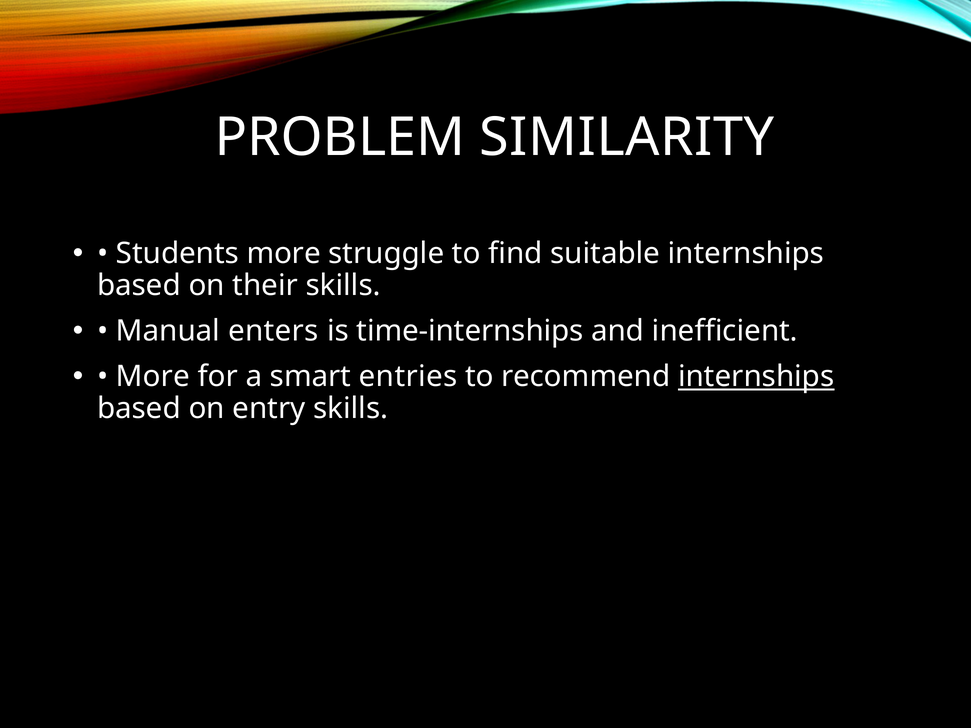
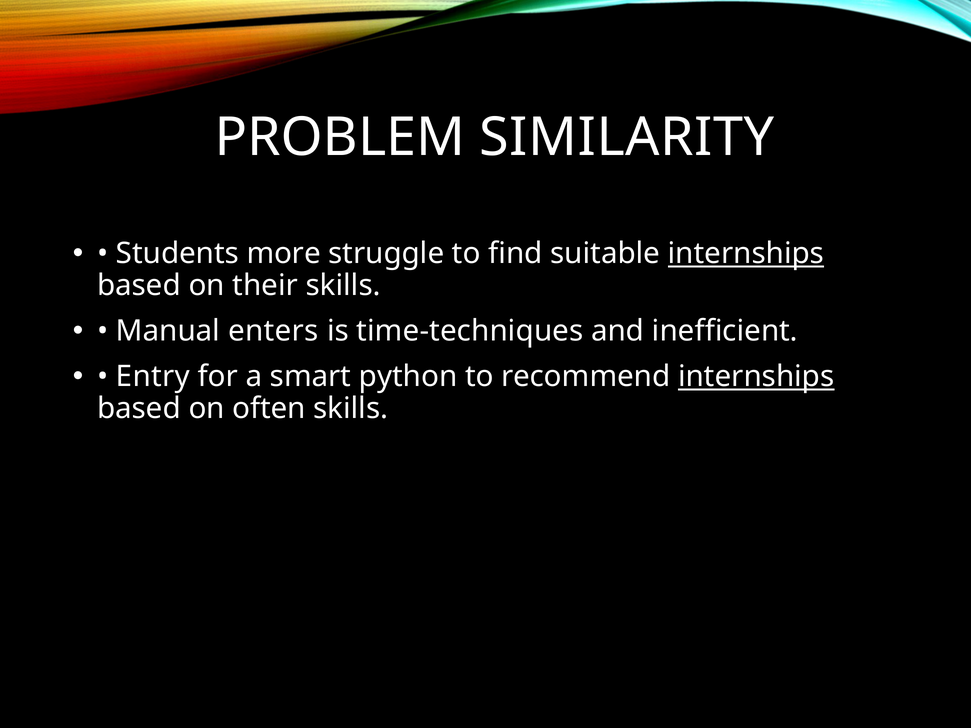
internships at (746, 254) underline: none -> present
time-internships: time-internships -> time-techniques
More at (153, 377): More -> Entry
entries: entries -> python
entry: entry -> often
